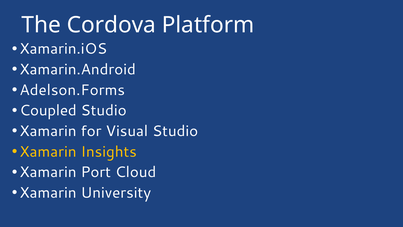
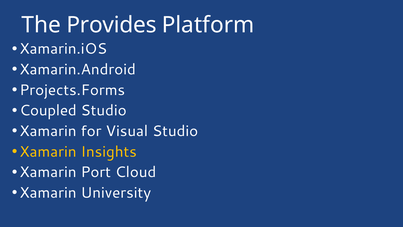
Cordova: Cordova -> Provides
Adelson.Forms: Adelson.Forms -> Projects.Forms
